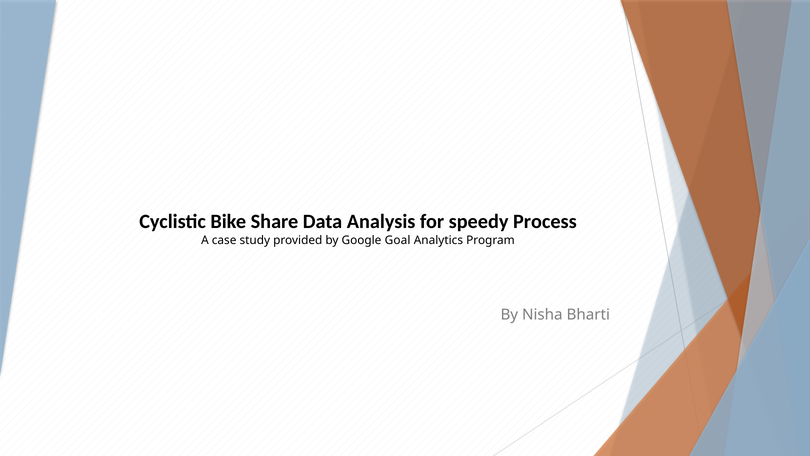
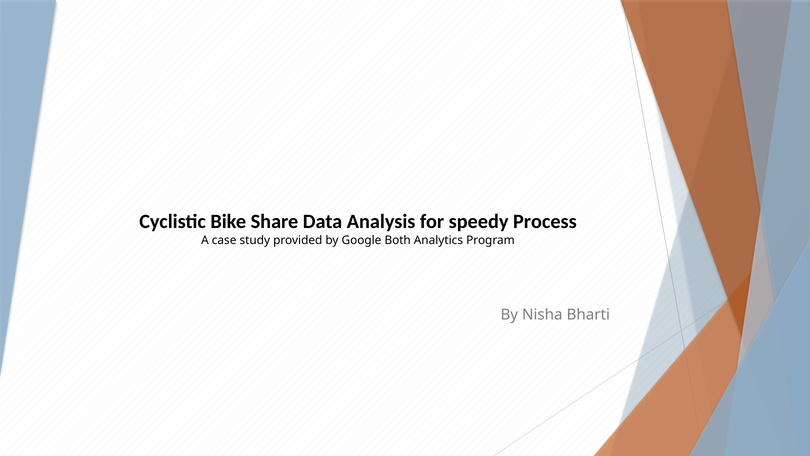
Goal: Goal -> Both
